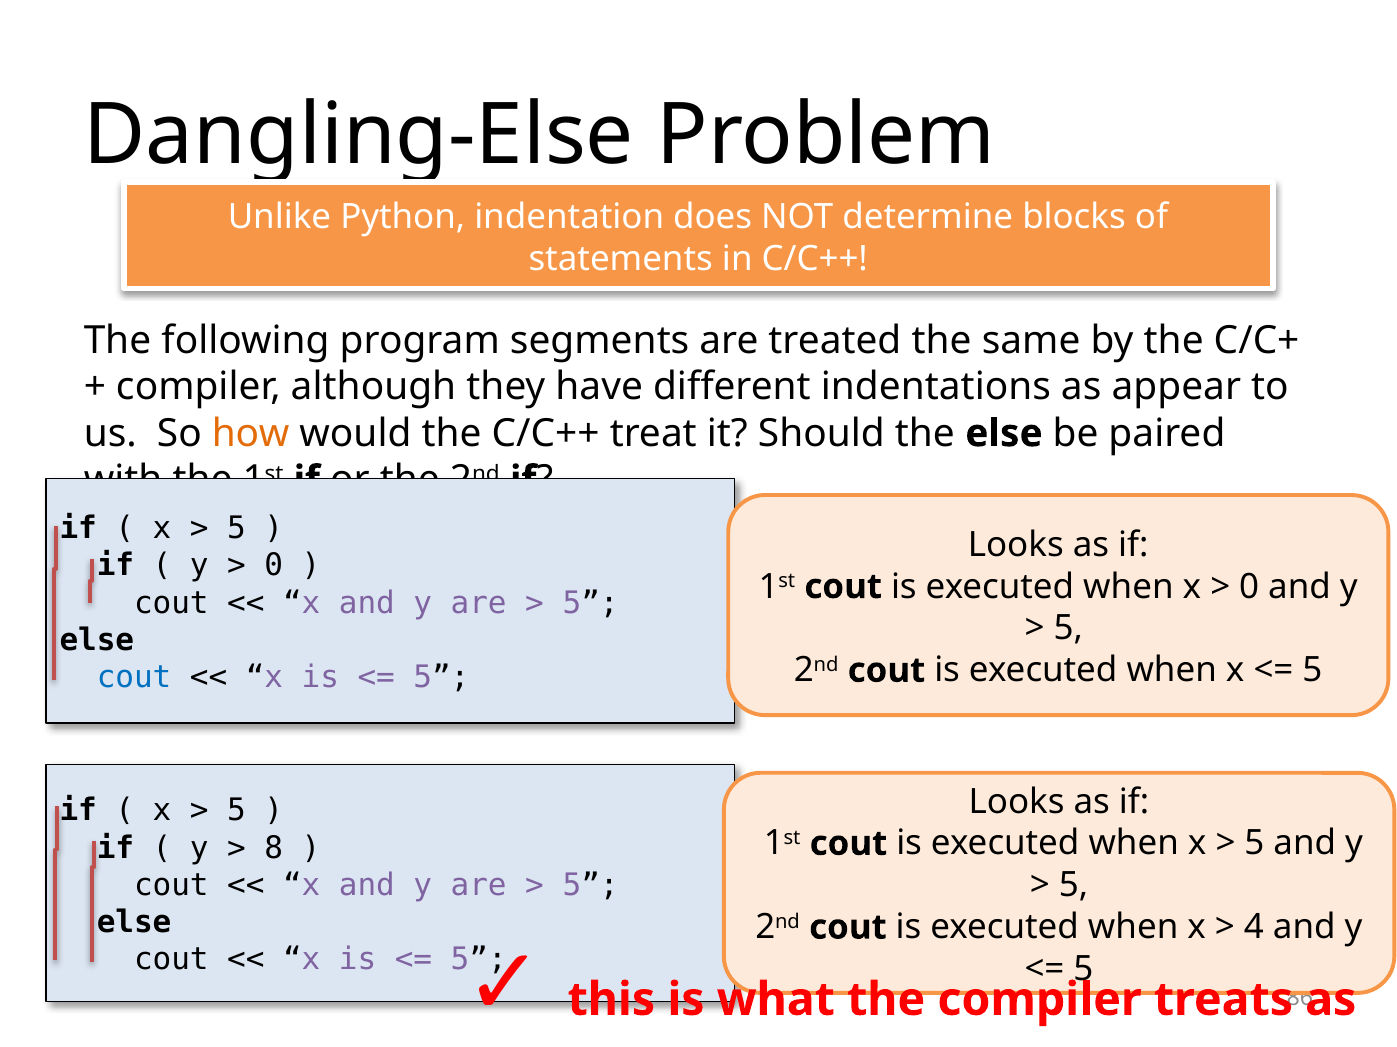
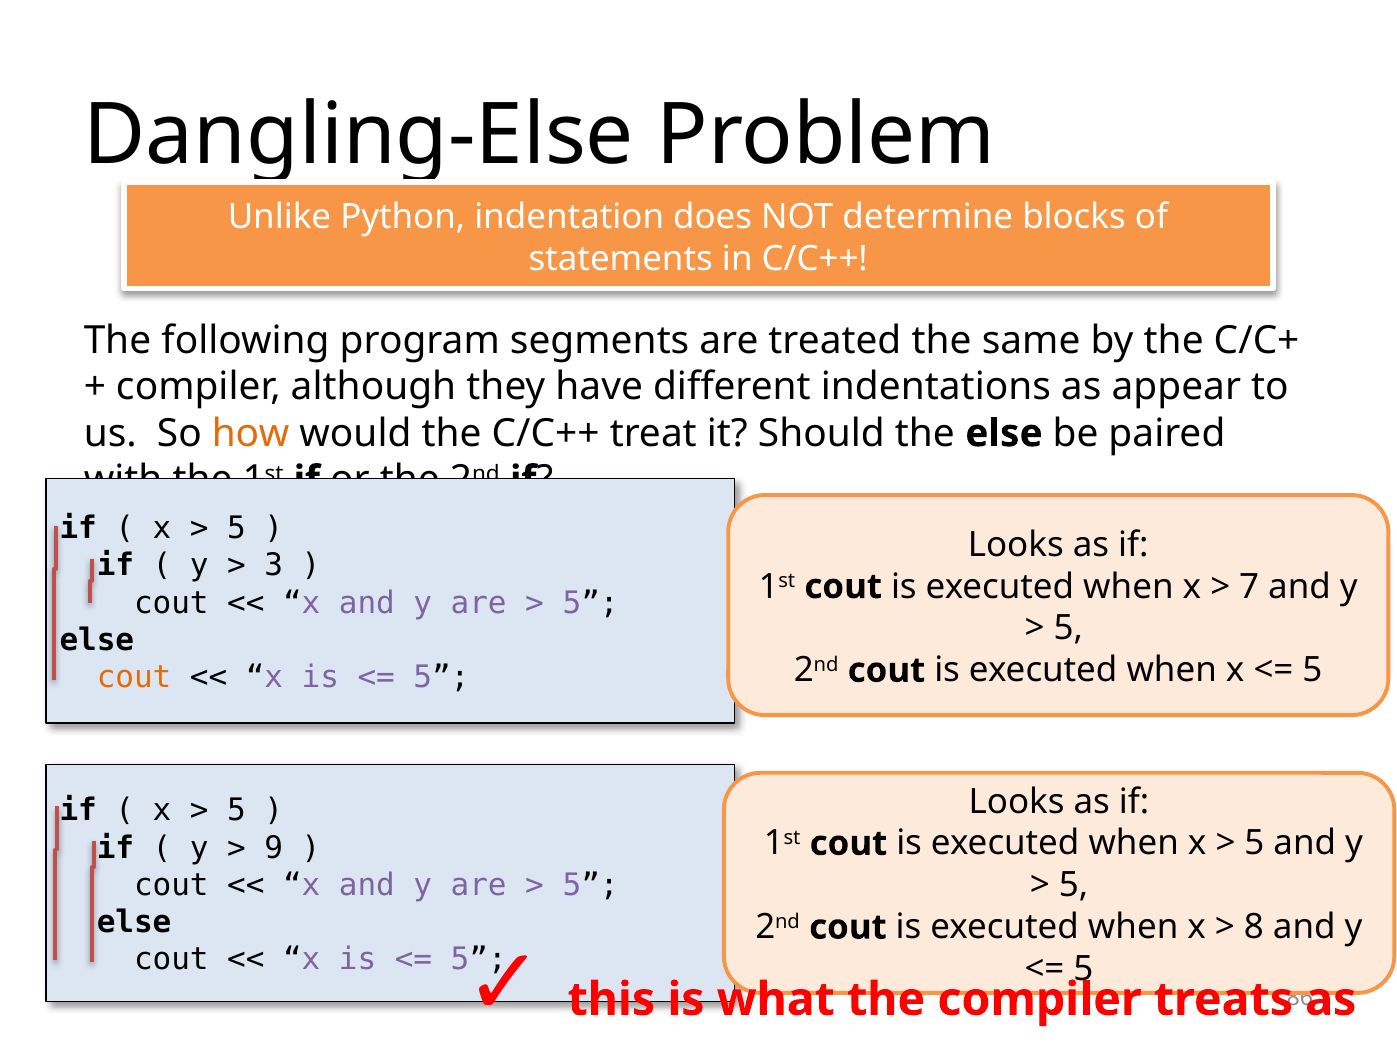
0 at (274, 566): 0 -> 3
0 at (1249, 587): 0 -> 7
cout at (134, 678) colour: blue -> orange
8: 8 -> 9
4: 4 -> 8
